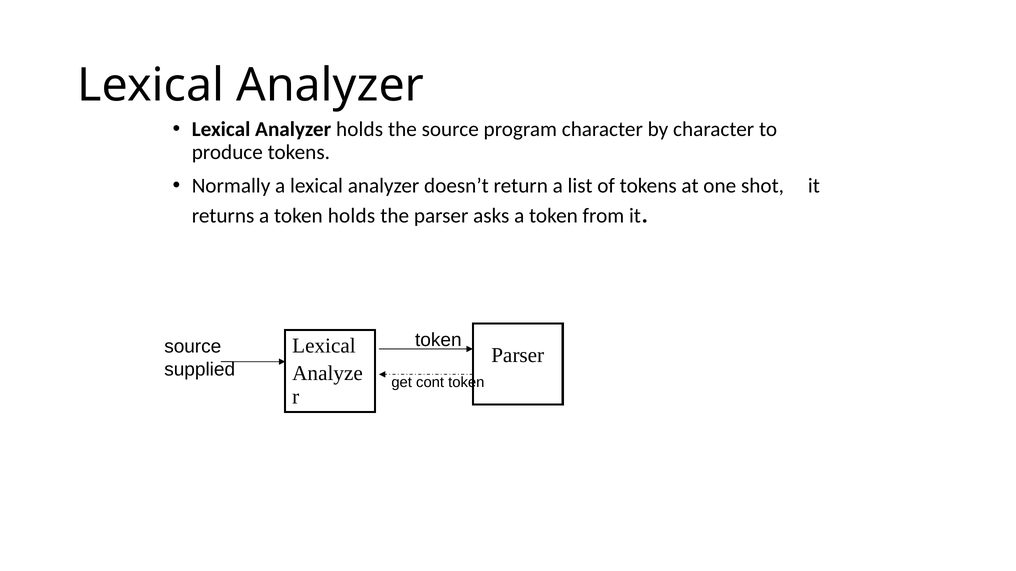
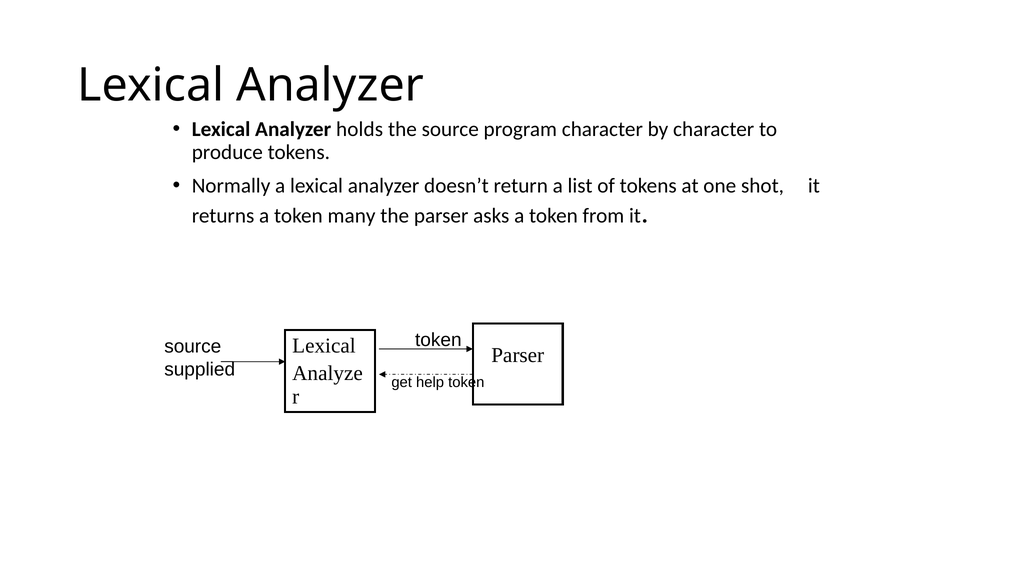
token holds: holds -> many
cont: cont -> help
